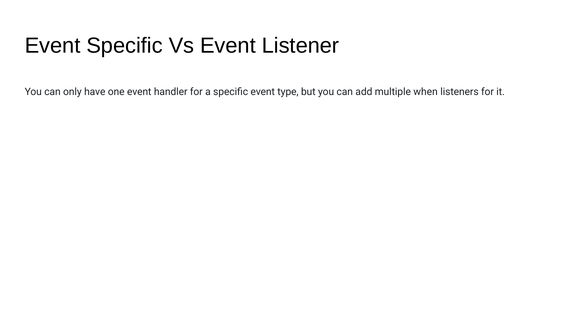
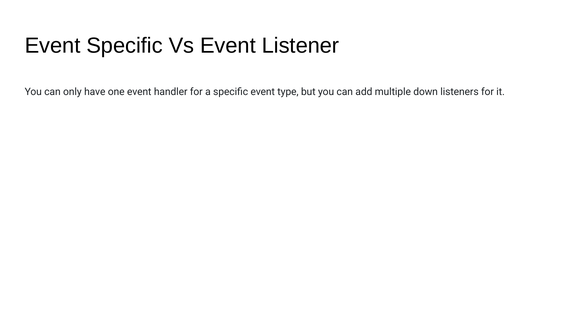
when: when -> down
